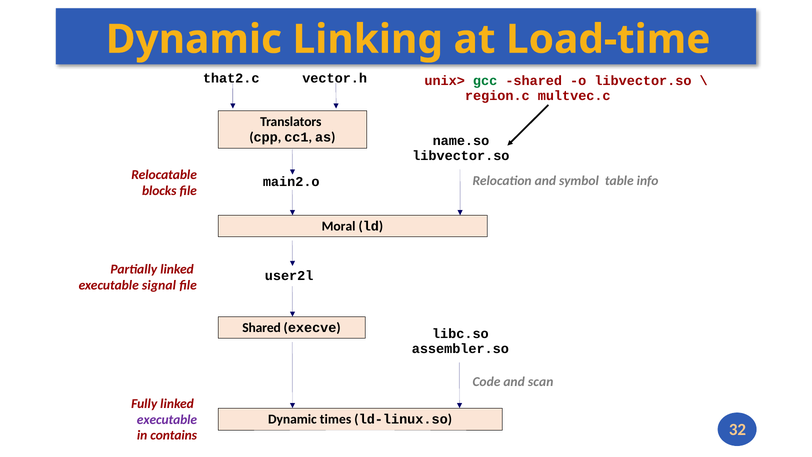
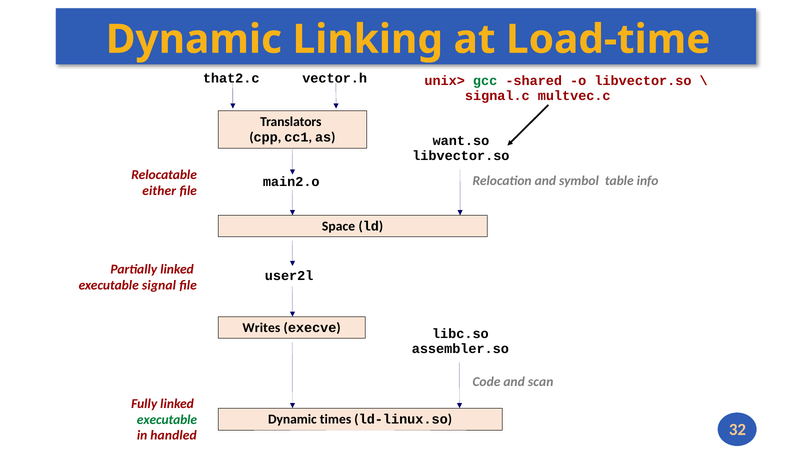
region.c: region.c -> signal.c
name.so: name.so -> want.so
blocks: blocks -> either
Moral: Moral -> Space
Shared at (262, 328): Shared -> Writes
executable at (167, 419) colour: purple -> green
contains: contains -> handled
